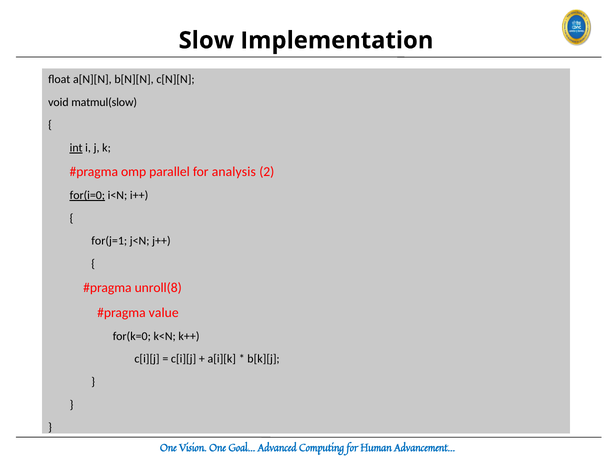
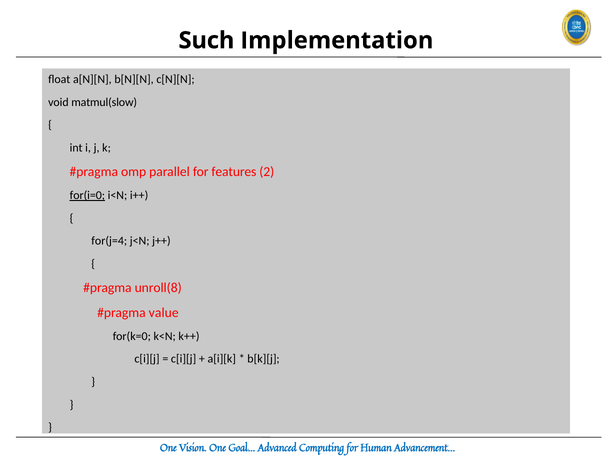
Slow: Slow -> Such
int underline: present -> none
analysis: analysis -> features
for(j=1: for(j=1 -> for(j=4
